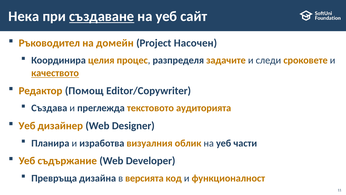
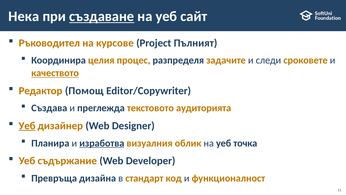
домейн: домейн -> курсове
Насочен: Насочен -> Пълният
Уеб at (27, 125) underline: none -> present
изработва underline: none -> present
части: части -> точка
версията: версията -> стандарт
